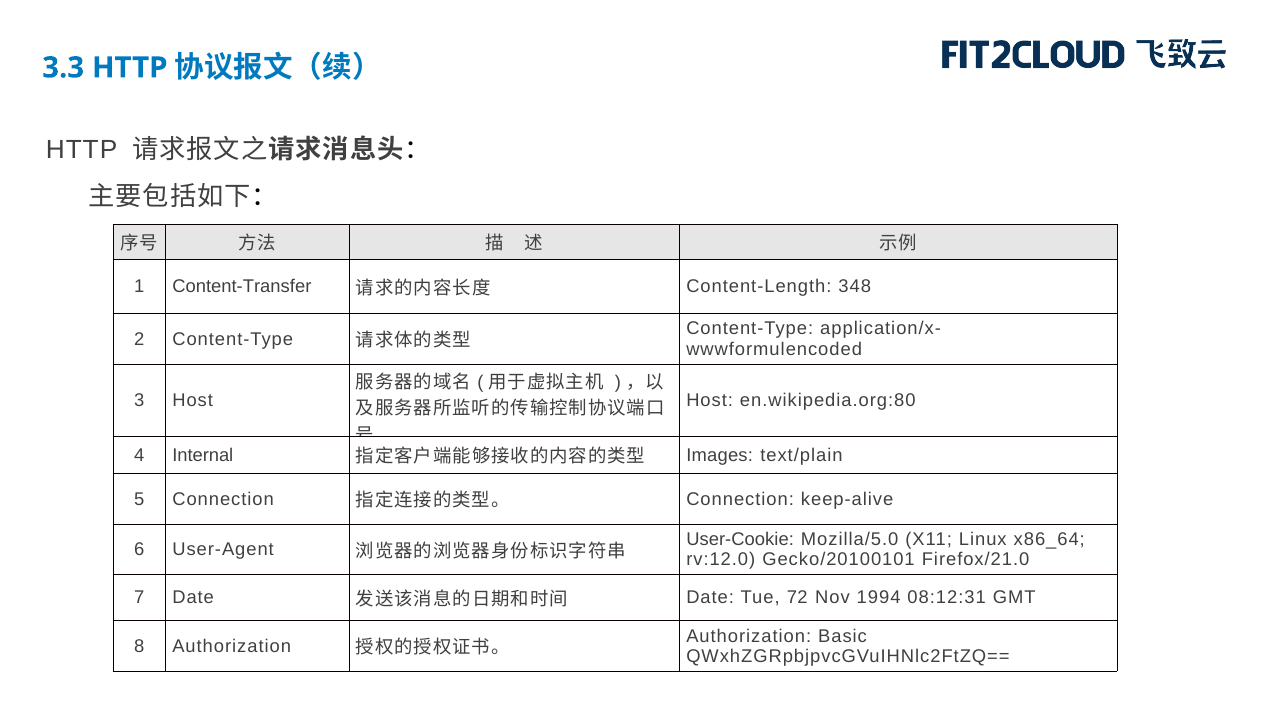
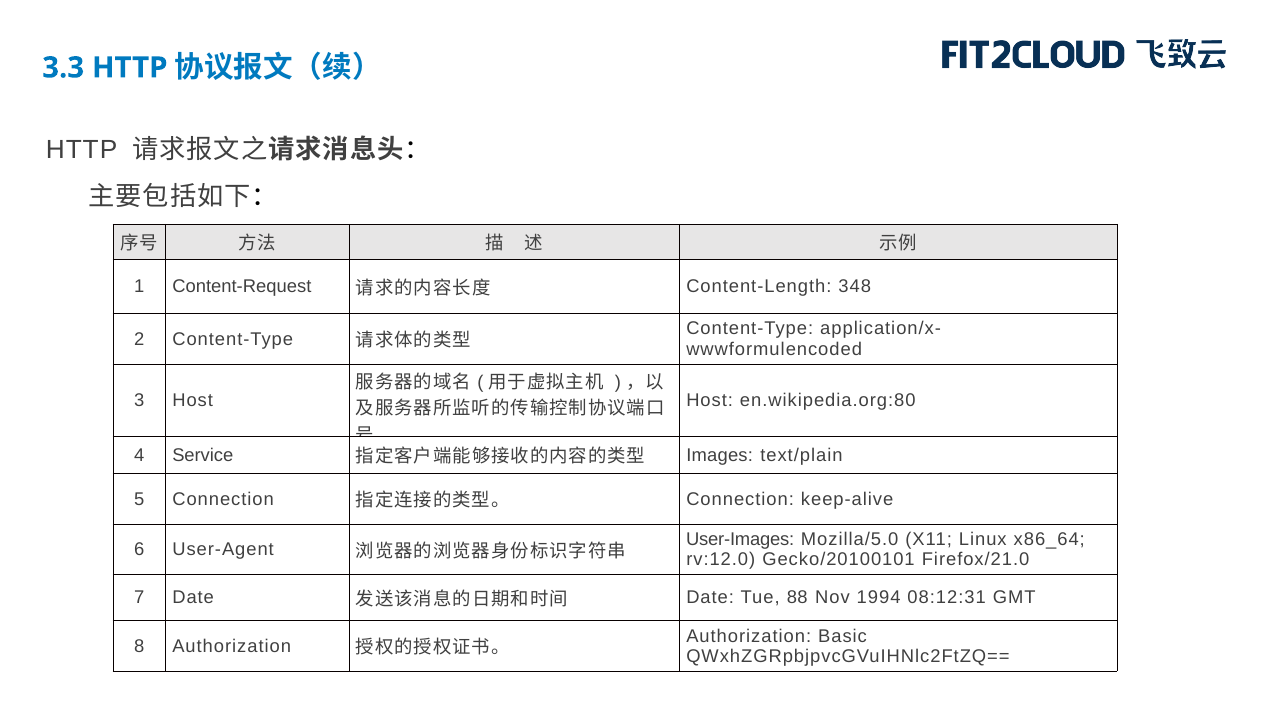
Content-Transfer: Content-Transfer -> Content-Request
Internal: Internal -> Service
User-Cookie: User-Cookie -> User-Images
72: 72 -> 88
